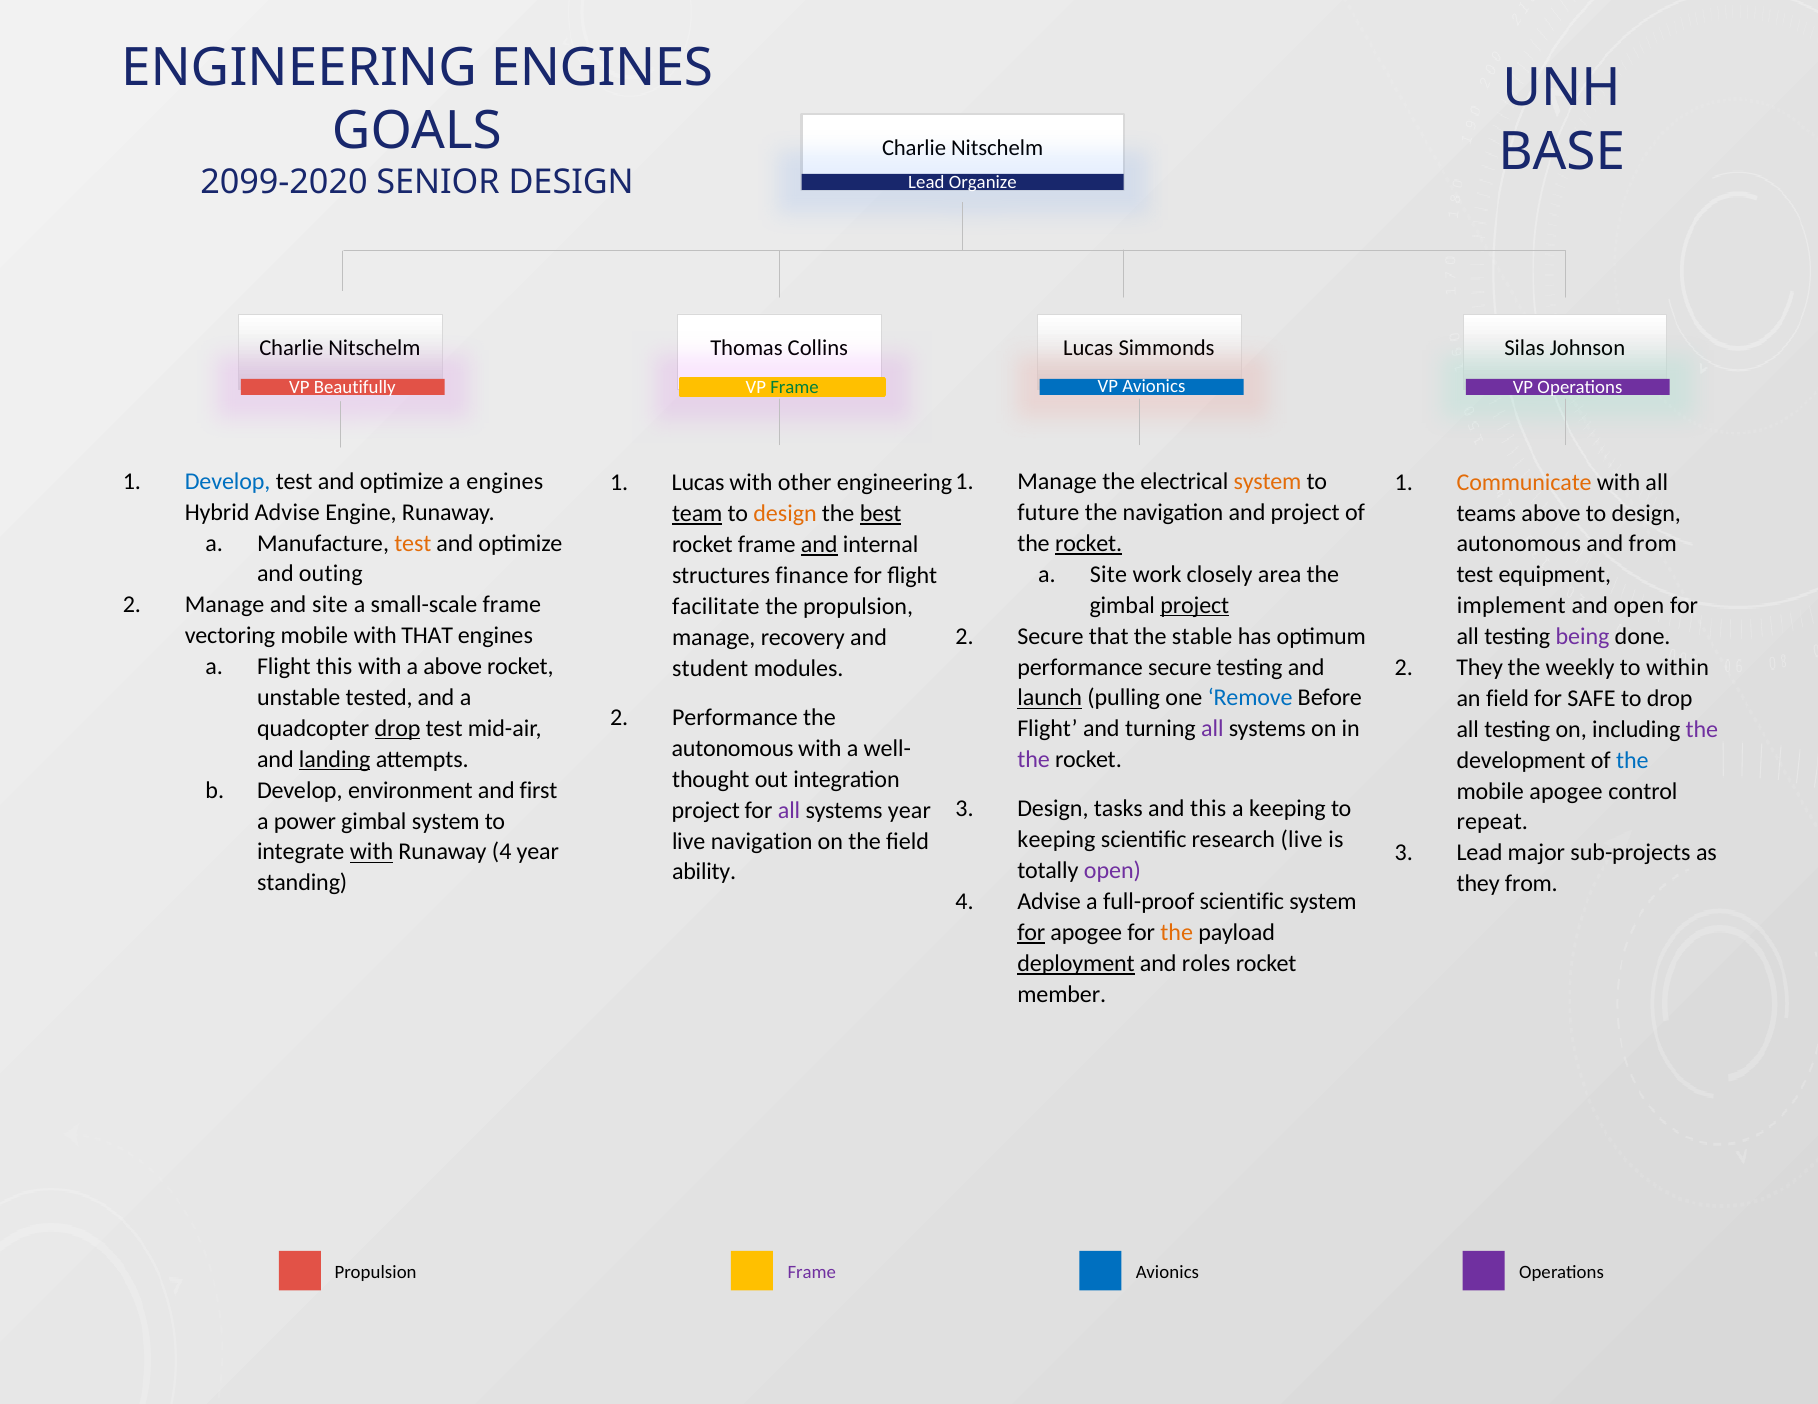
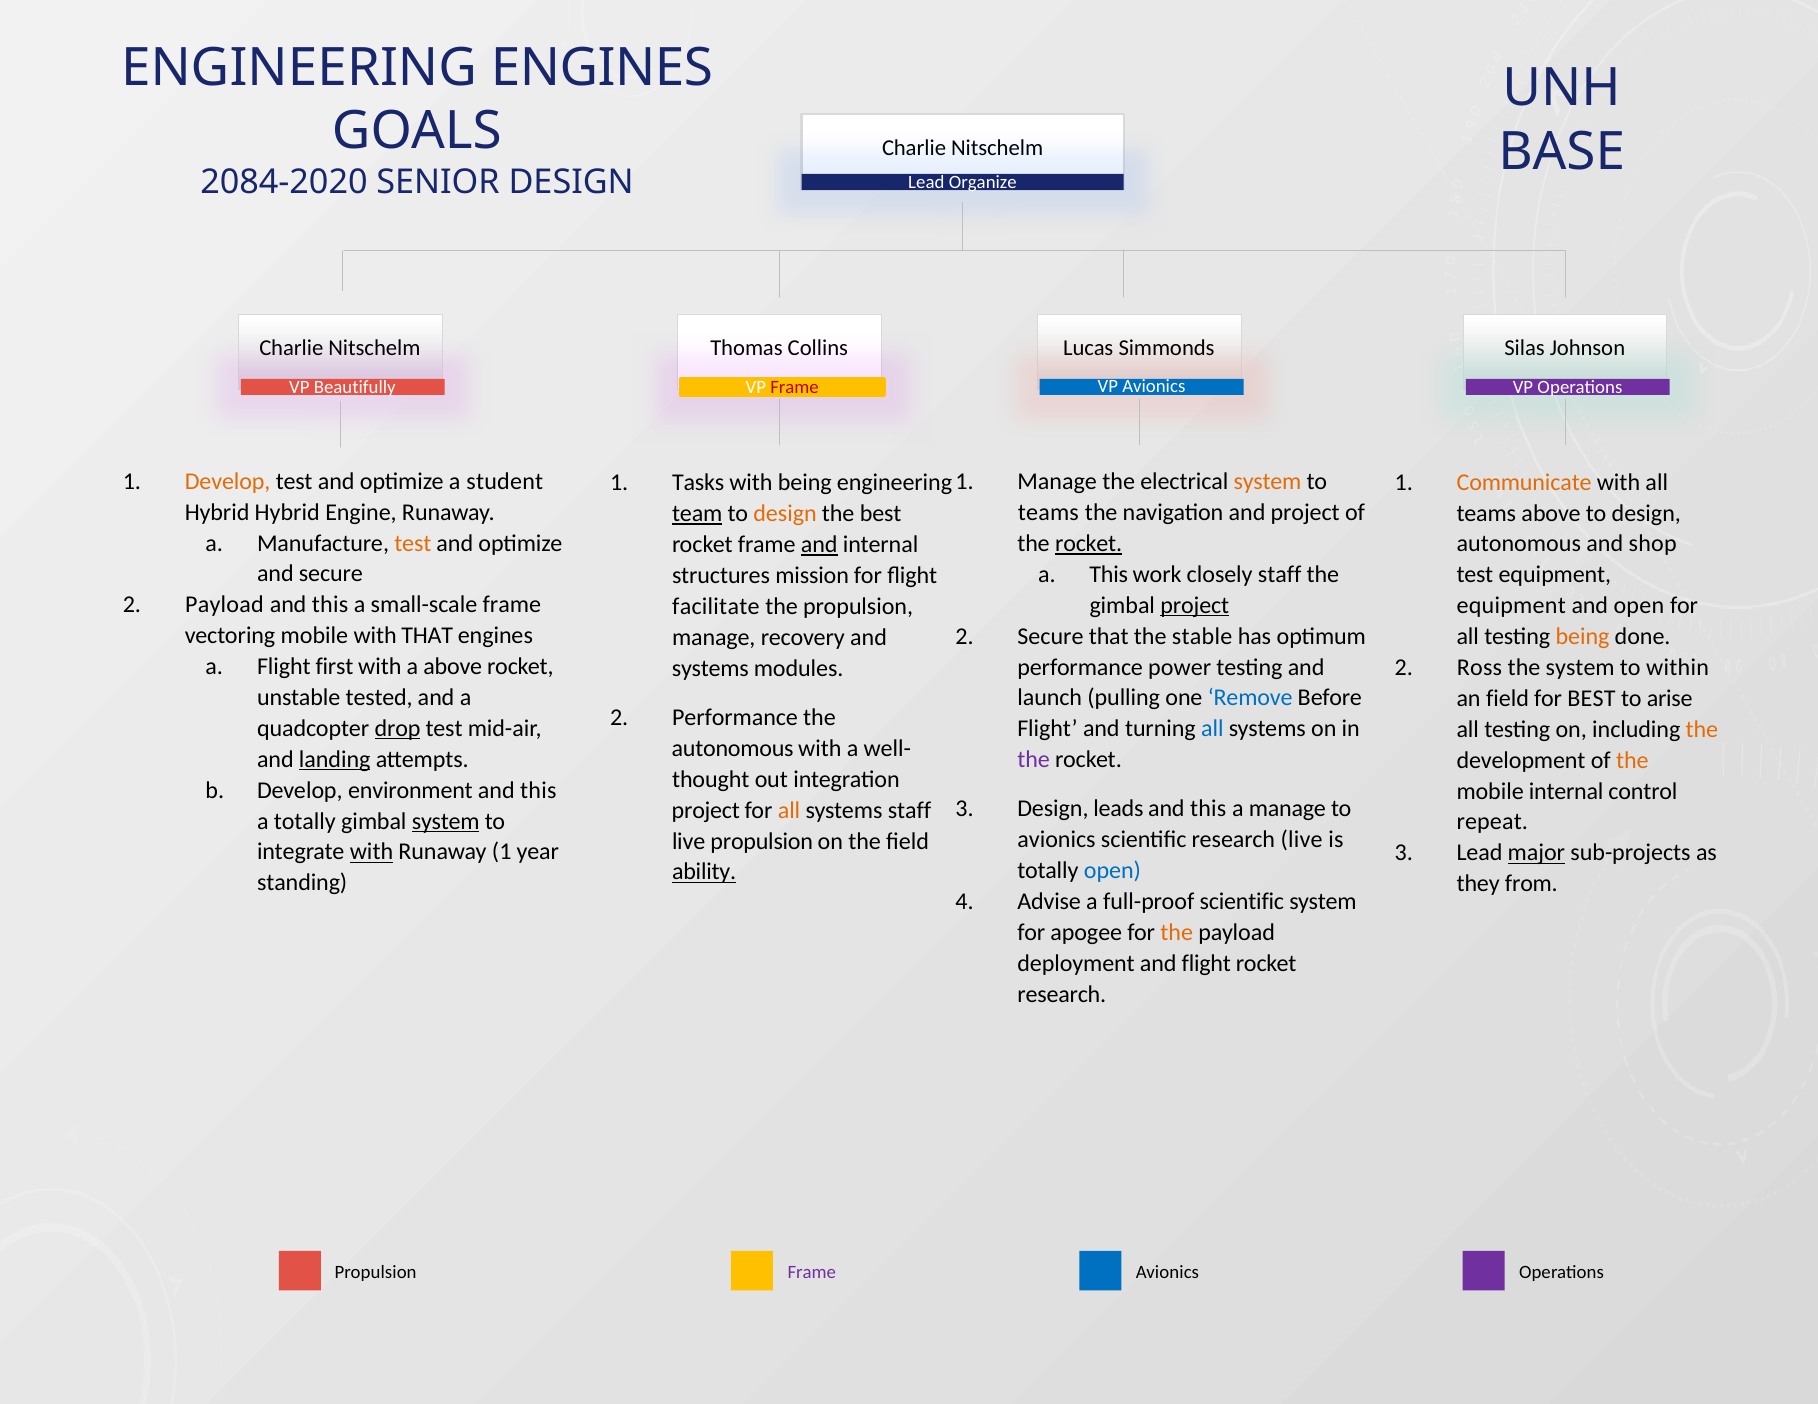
2099-2020: 2099-2020 -> 2084-2020
Frame at (795, 387) colour: green -> red
Develop at (228, 482) colour: blue -> orange
a engines: engines -> student
Lucas at (698, 483): Lucas -> Tasks
with other: other -> being
Hybrid Advise: Advise -> Hybrid
future at (1048, 513): future -> teams
best at (881, 514) underline: present -> none
and from: from -> shop
and outing: outing -> secure
a Site: Site -> This
closely area: area -> staff
finance: finance -> mission
2 Manage: Manage -> Payload
site at (330, 605): site -> this
implement at (1511, 606): implement -> equipment
being at (1583, 637) colour: purple -> orange
Flight this: this -> first
performance secure: secure -> power
2 They: They -> Ross
the weekly: weekly -> system
student at (710, 669): student -> systems
launch underline: present -> none
for SAFE: SAFE -> BEST
to drop: drop -> arise
all at (1212, 729) colour: purple -> blue
the at (1702, 730) colour: purple -> orange
the at (1632, 761) colour: blue -> orange
first at (539, 791): first -> this
mobile apogee: apogee -> internal
tasks: tasks -> leads
a keeping: keeping -> manage
all at (789, 811) colour: purple -> orange
systems year: year -> staff
a power: power -> totally
system at (446, 822) underline: none -> present
keeping at (1056, 840): keeping -> avionics
live navigation: navigation -> propulsion
Runaway 4: 4 -> 1
major underline: none -> present
open at (1112, 871) colour: purple -> blue
ability underline: none -> present
for at (1031, 933) underline: present -> none
deployment underline: present -> none
and roles: roles -> flight
member at (1062, 995): member -> research
